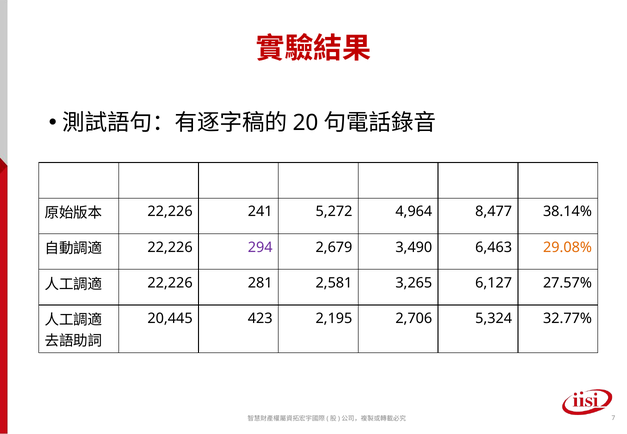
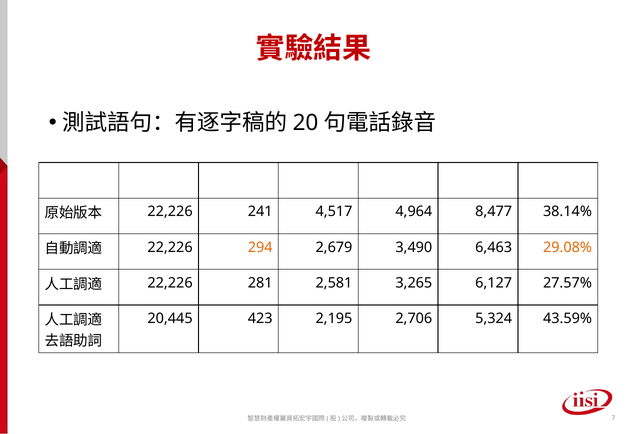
5,272: 5,272 -> 4,517
294 colour: purple -> orange
32.77%: 32.77% -> 43.59%
